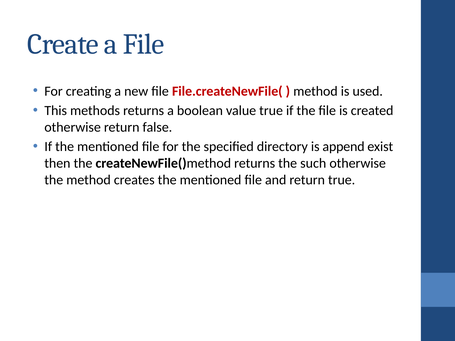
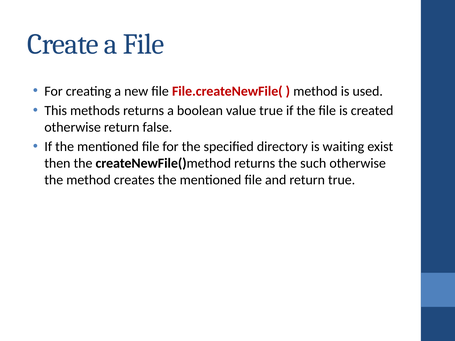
append: append -> waiting
